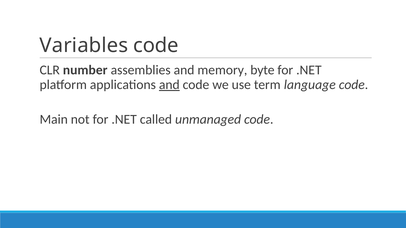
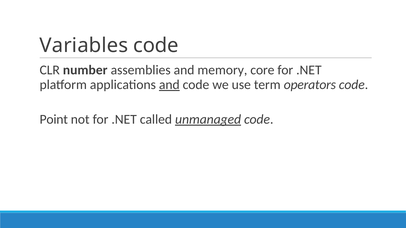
byte: byte -> core
language: language -> operators
Main: Main -> Point
unmanaged underline: none -> present
